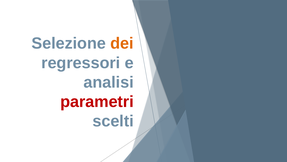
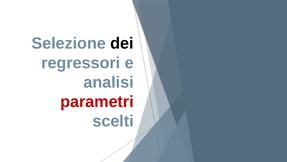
dei colour: orange -> black
